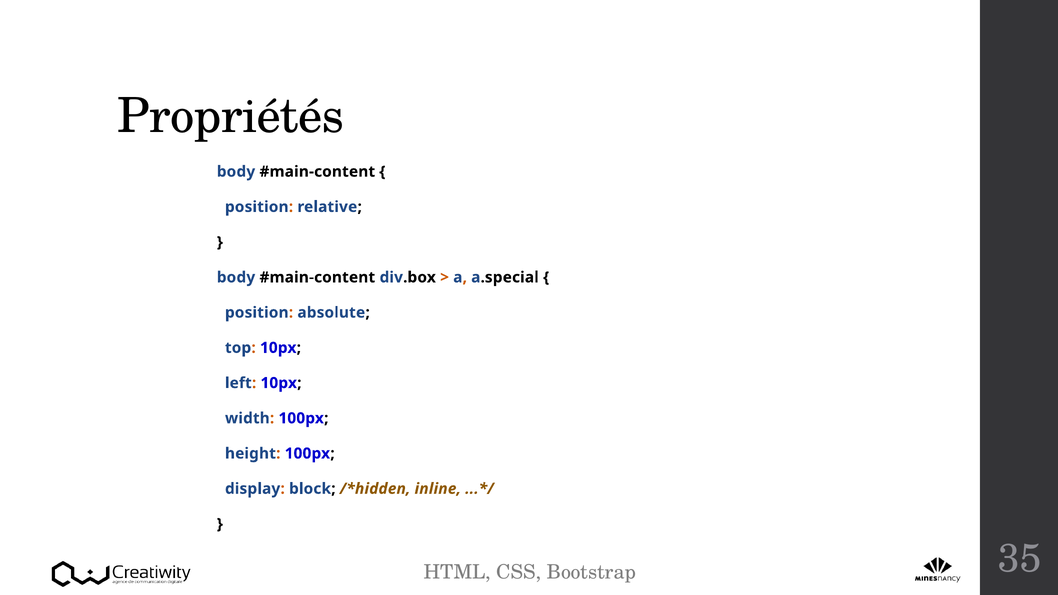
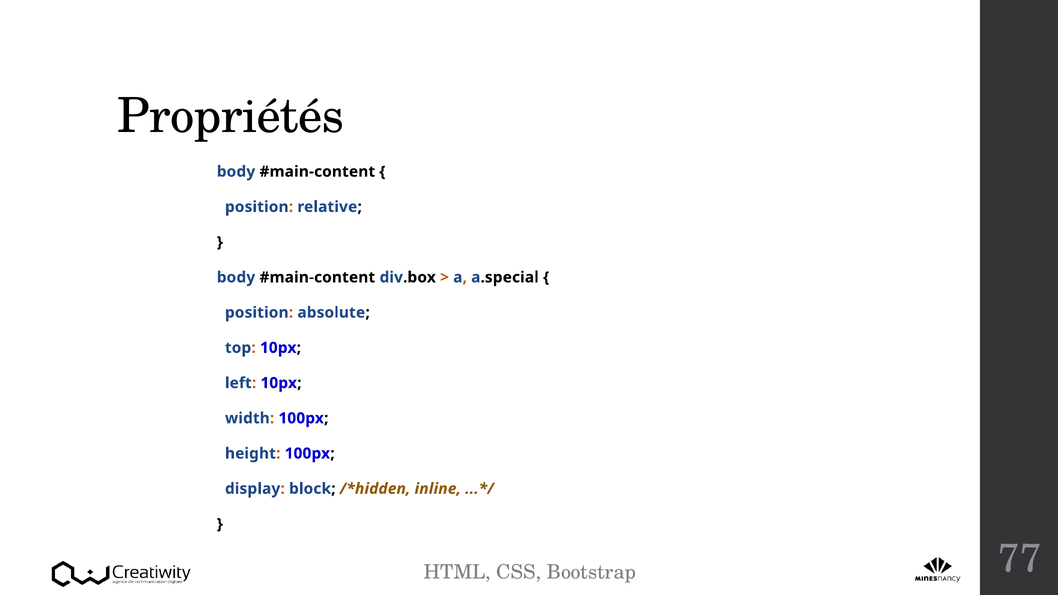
35: 35 -> 77
